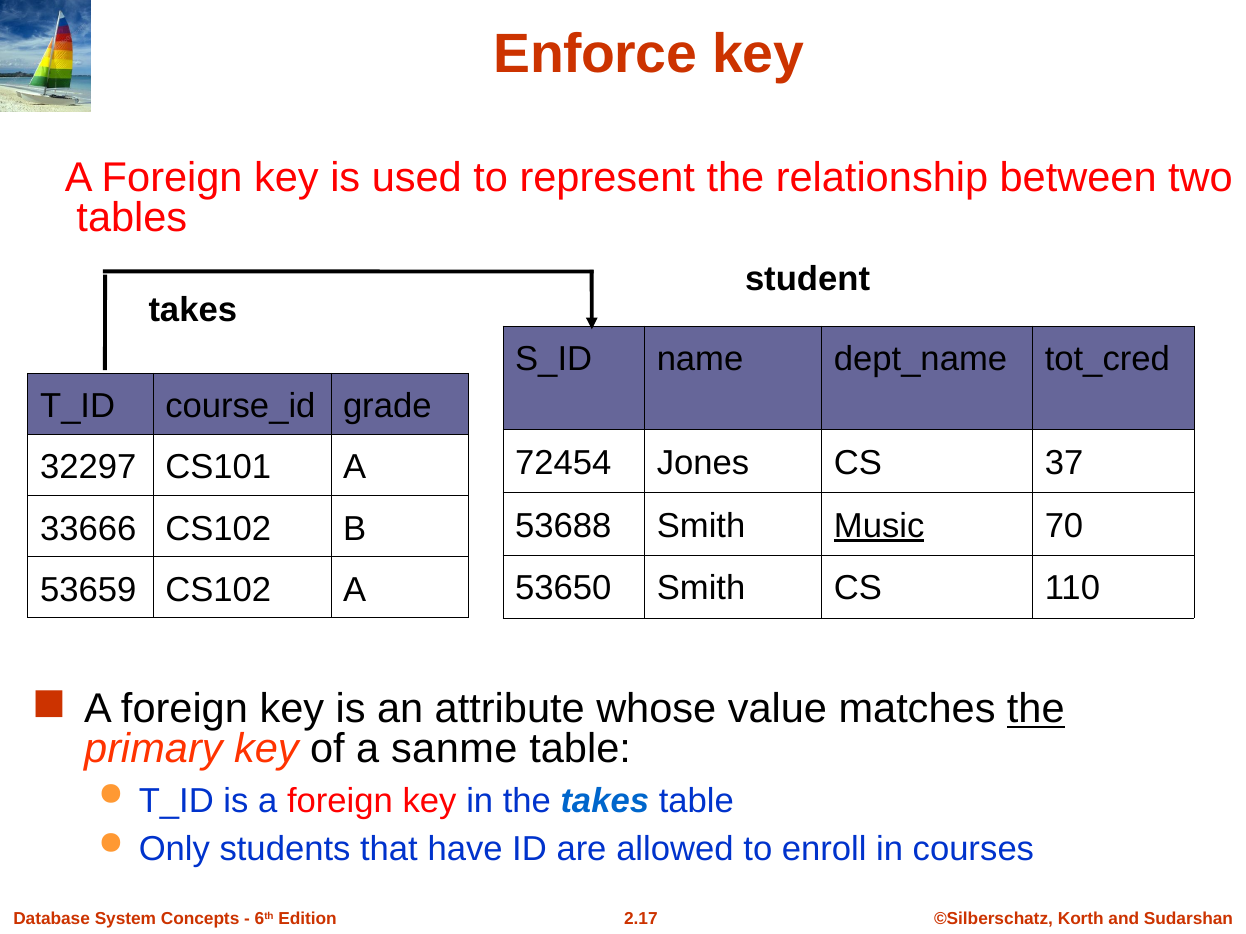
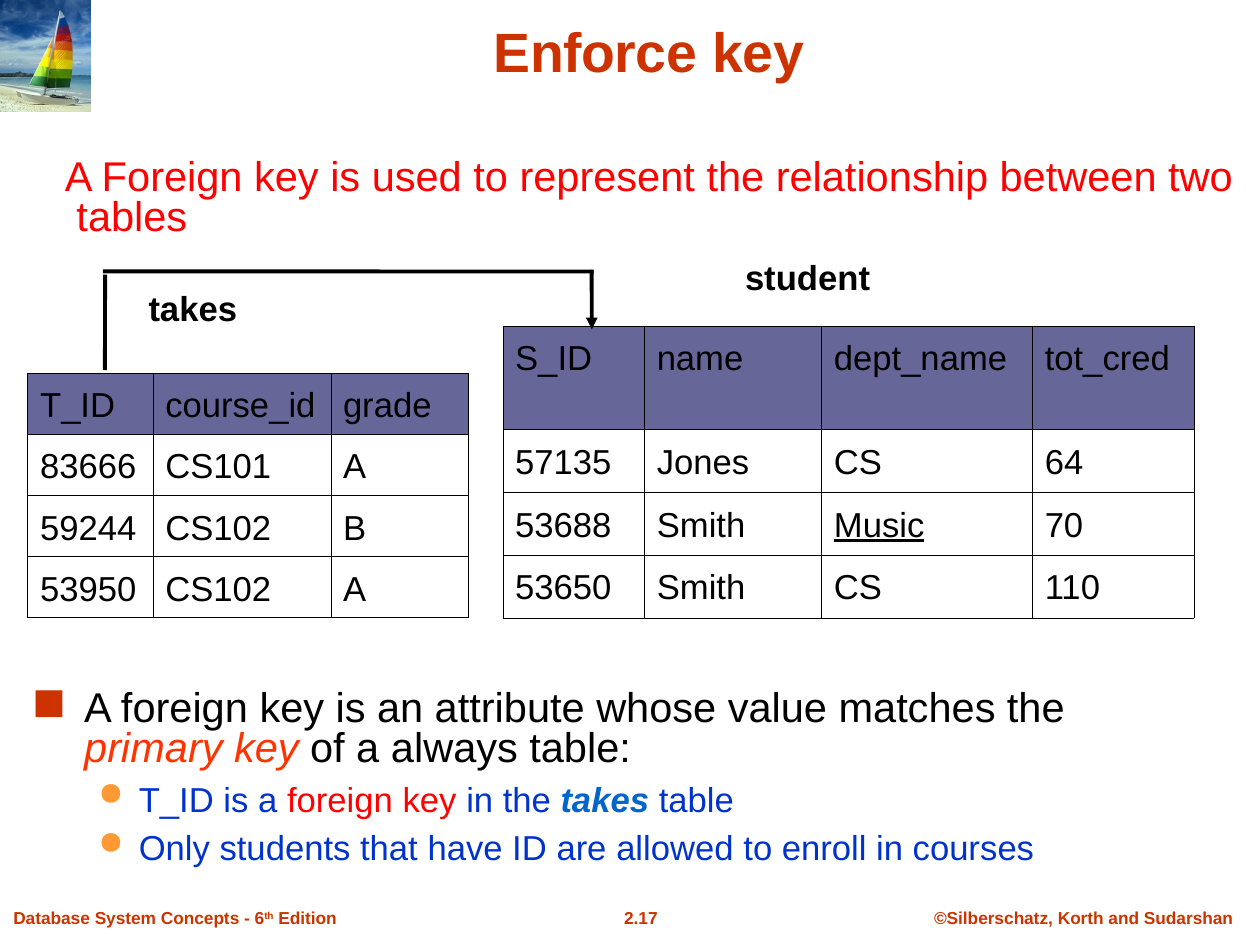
72454: 72454 -> 57135
37: 37 -> 64
32297: 32297 -> 83666
33666: 33666 -> 59244
53659: 53659 -> 53950
the at (1036, 710) underline: present -> none
sanme: sanme -> always
